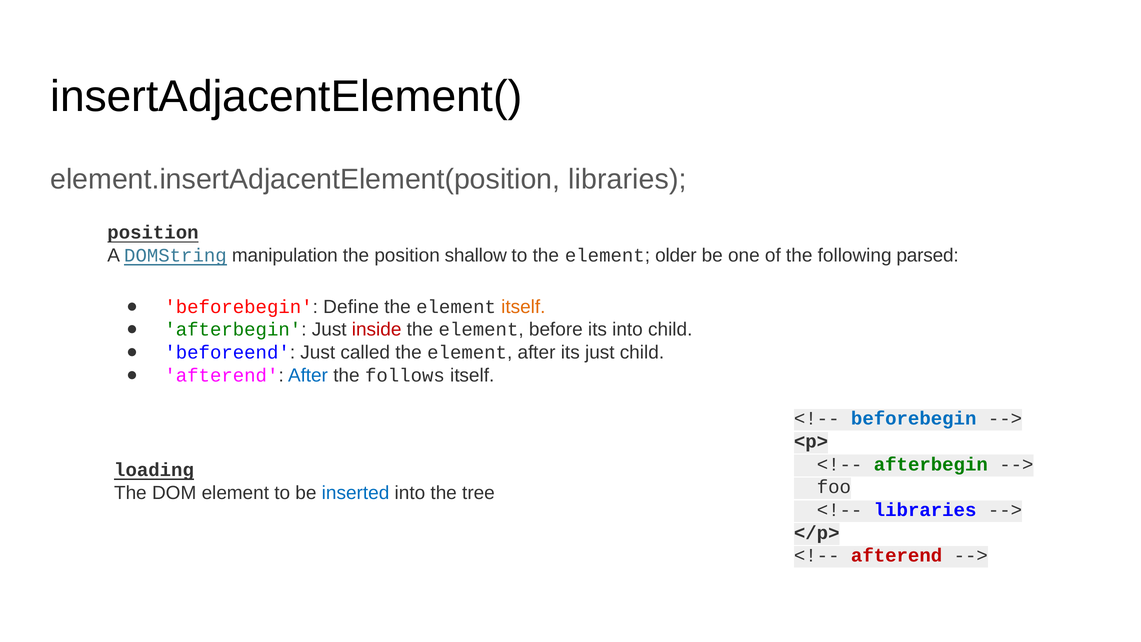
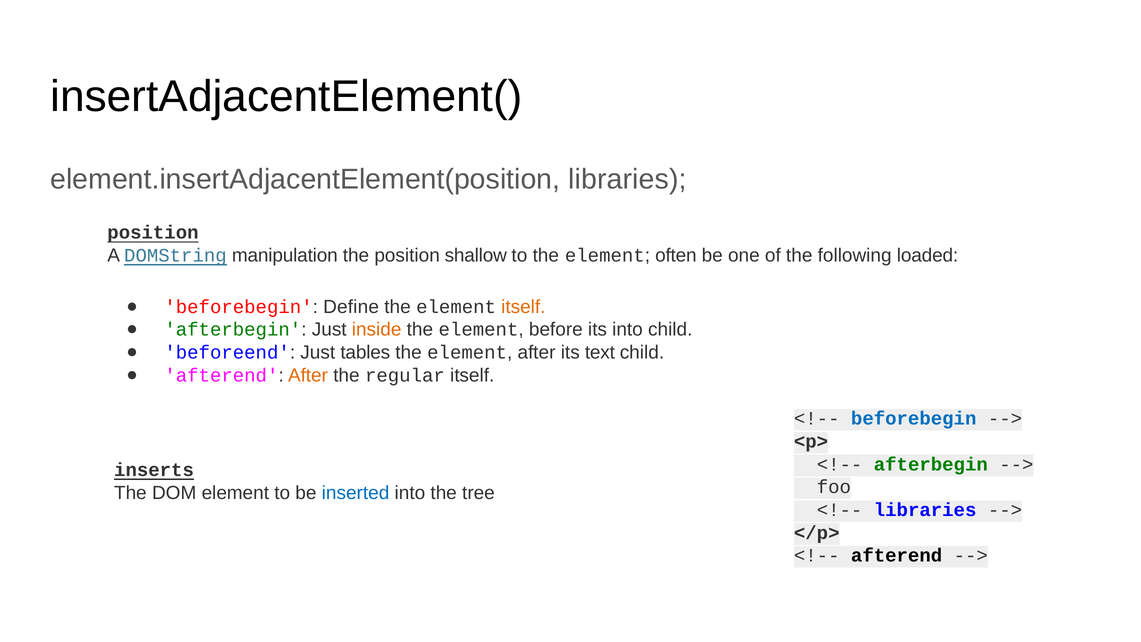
older: older -> often
parsed: parsed -> loaded
inside colour: red -> orange
called: called -> tables
its just: just -> text
After at (308, 375) colour: blue -> orange
follows: follows -> regular
loading: loading -> inserts
afterend at (897, 555) colour: red -> black
